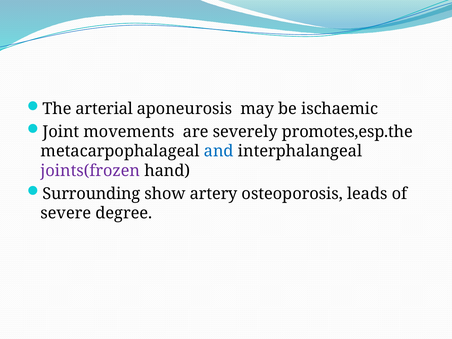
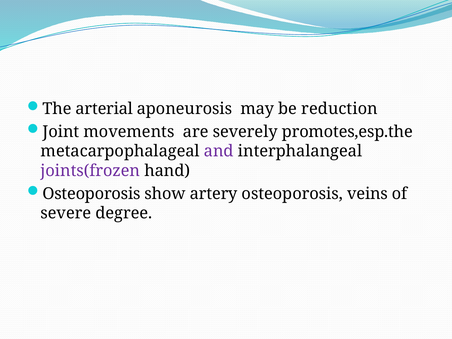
ischaemic: ischaemic -> reduction
and colour: blue -> purple
Surrounding at (91, 194): Surrounding -> Osteoporosis
leads: leads -> veins
